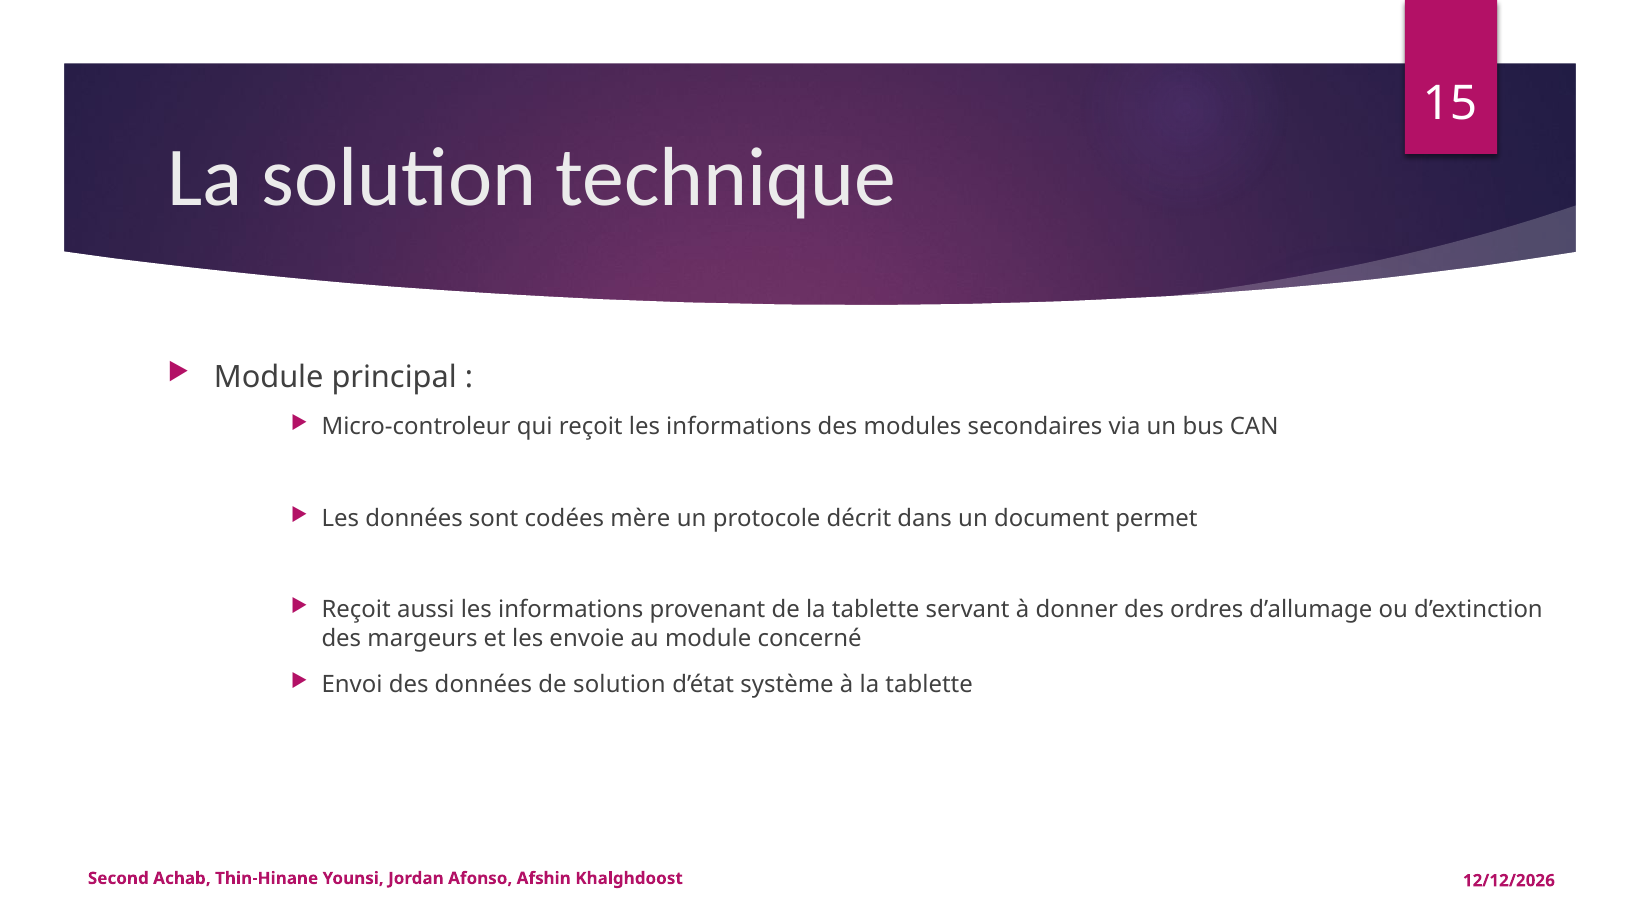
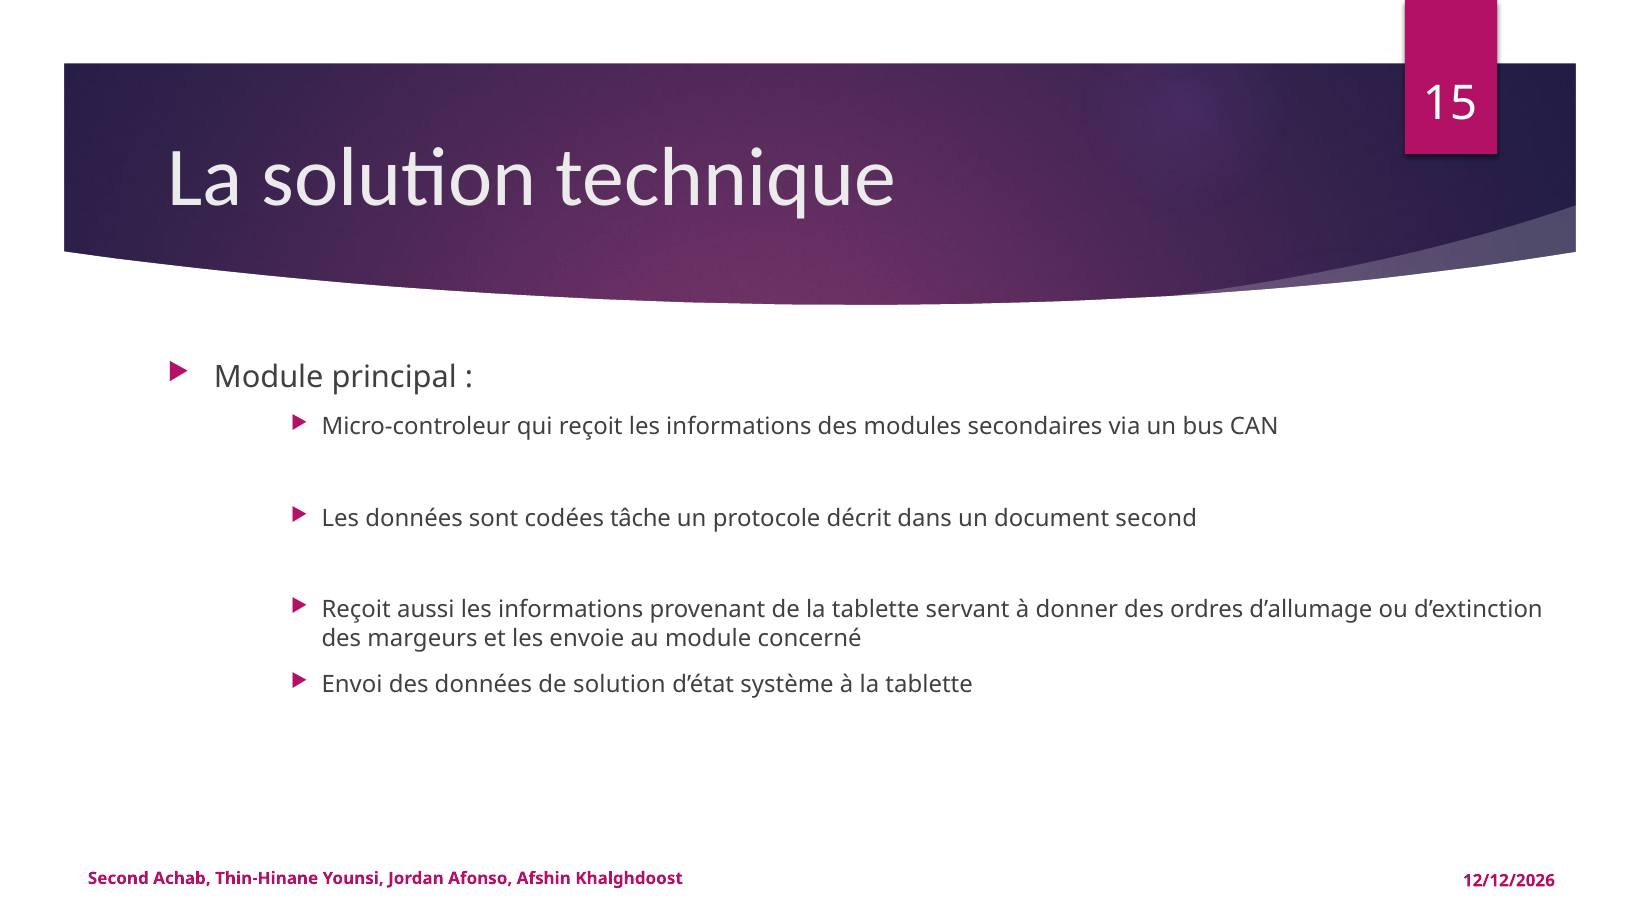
mère: mère -> tâche
document permet: permet -> second
